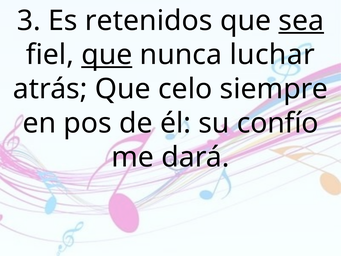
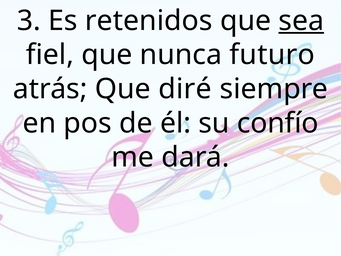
que at (107, 55) underline: present -> none
luchar: luchar -> futuro
celo: celo -> diré
